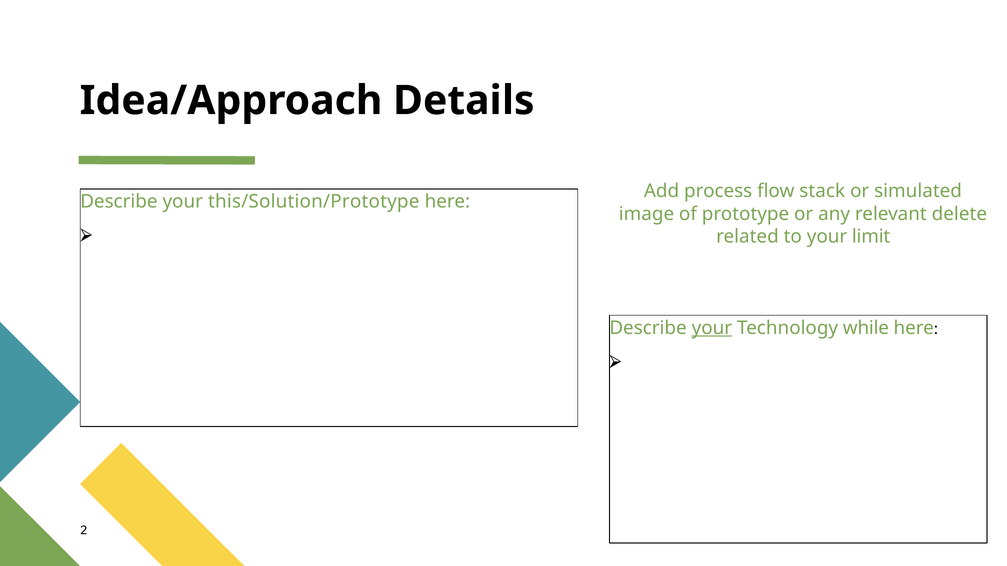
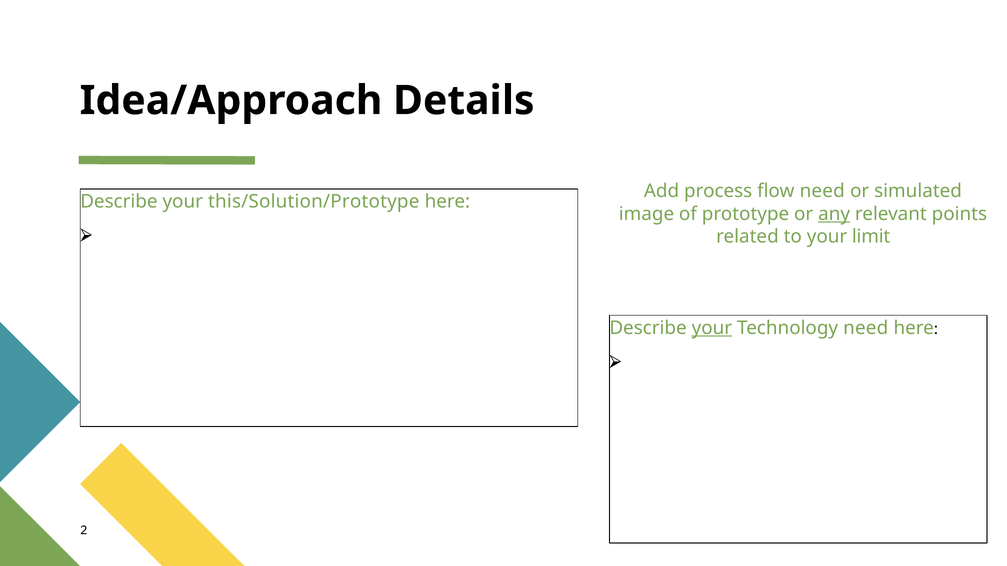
flow stack: stack -> need
any underline: none -> present
delete: delete -> points
Technology while: while -> need
